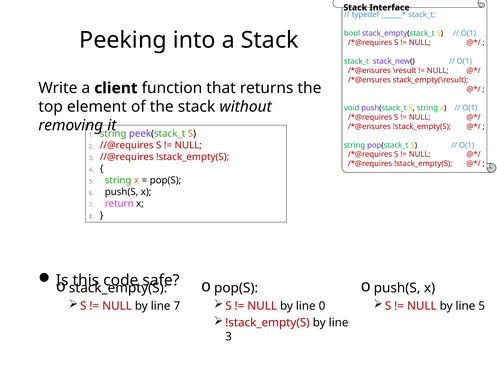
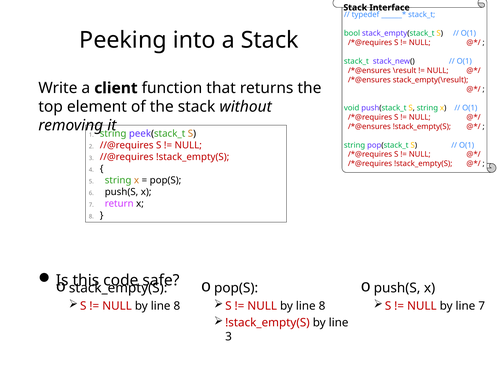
7 at (177, 306): 7 -> 8
0 at (322, 306): 0 -> 8
line 5: 5 -> 7
